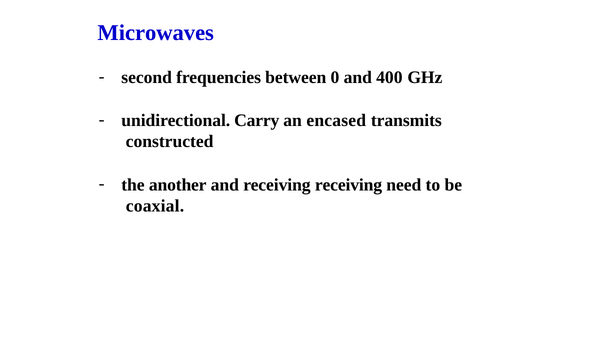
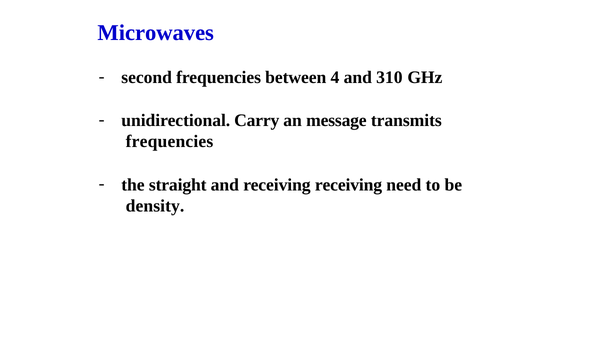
0: 0 -> 4
400: 400 -> 310
encased: encased -> message
constructed at (170, 142): constructed -> frequencies
another: another -> straight
coaxial: coaxial -> density
